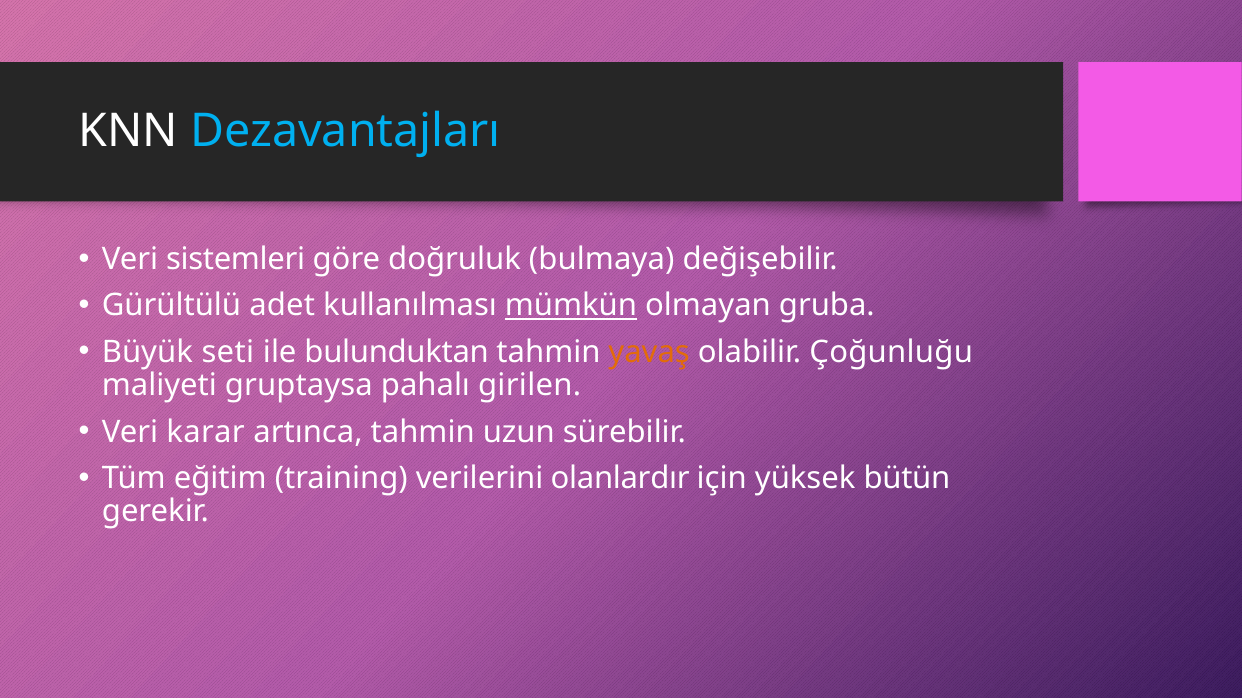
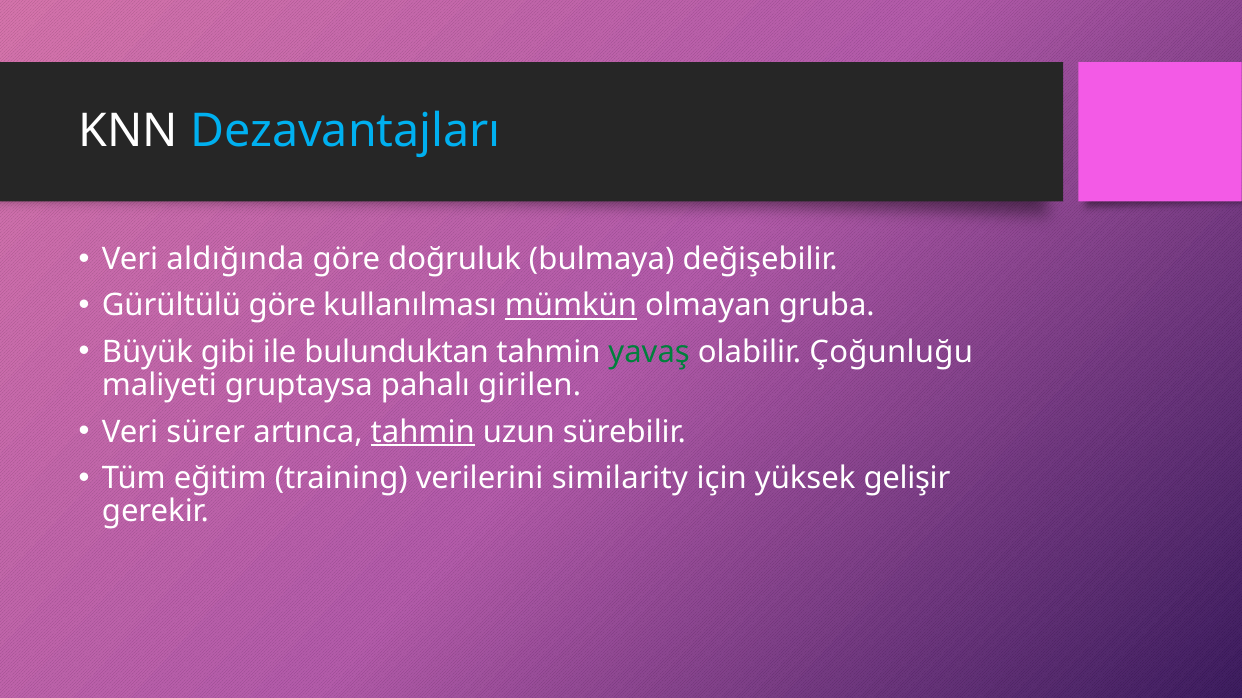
sistemleri: sistemleri -> aldığında
Gürültülü adet: adet -> göre
seti: seti -> gibi
yavaş colour: orange -> green
karar: karar -> sürer
tahmin at (423, 432) underline: none -> present
olanlardır: olanlardır -> similarity
bütün: bütün -> gelişir
